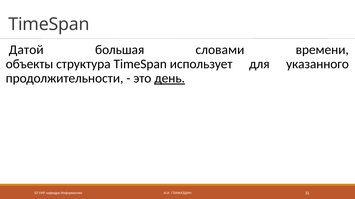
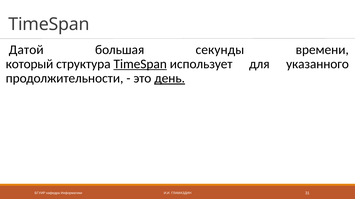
словами: словами -> секунды
объекты: объекты -> который
TimeSpan at (140, 64) underline: none -> present
